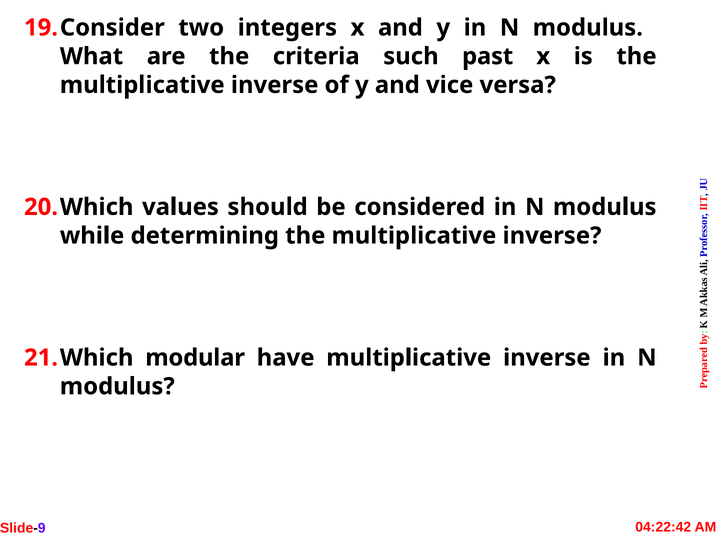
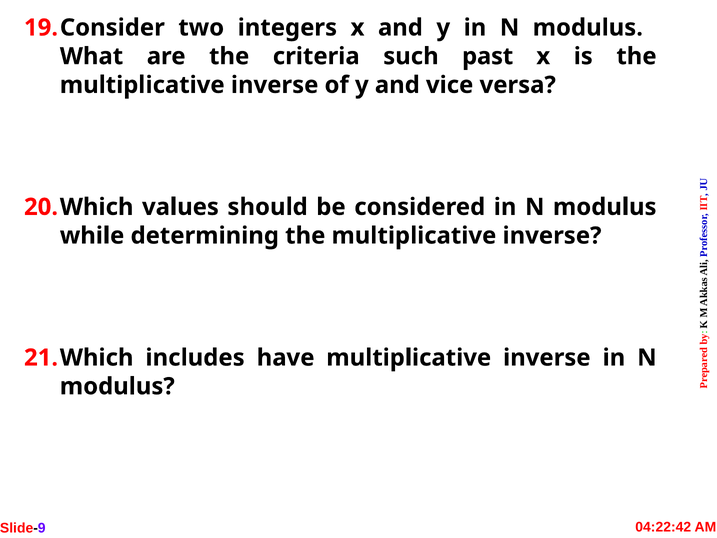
modular: modular -> includes
